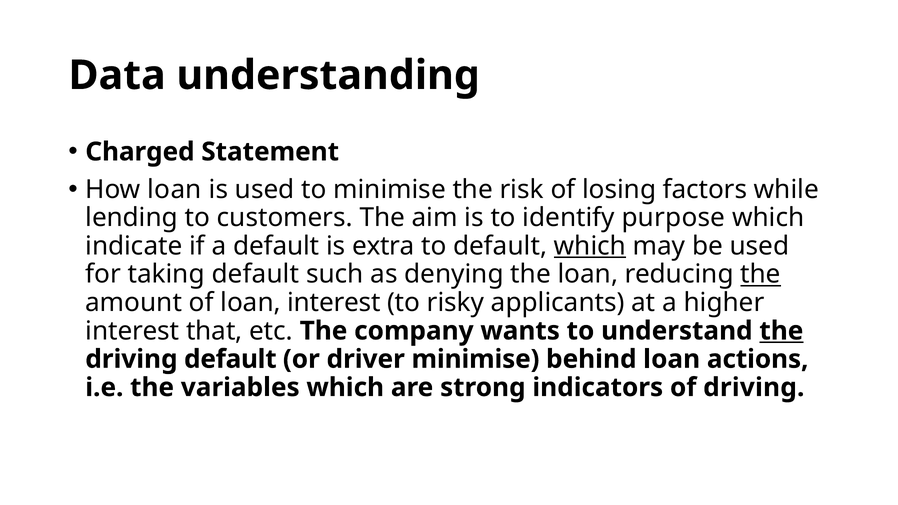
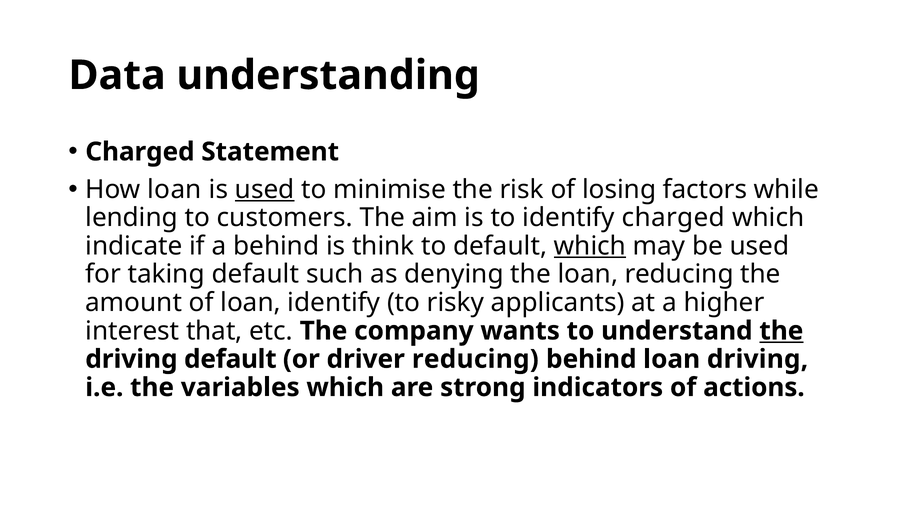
used at (265, 189) underline: none -> present
identify purpose: purpose -> charged
a default: default -> behind
extra: extra -> think
the at (761, 274) underline: present -> none
loan interest: interest -> identify
driver minimise: minimise -> reducing
loan actions: actions -> driving
of driving: driving -> actions
